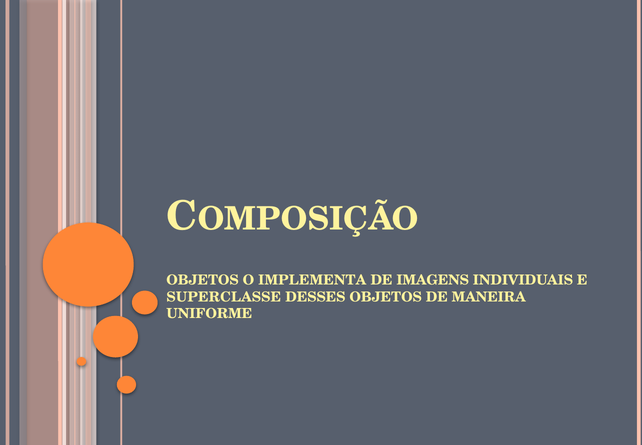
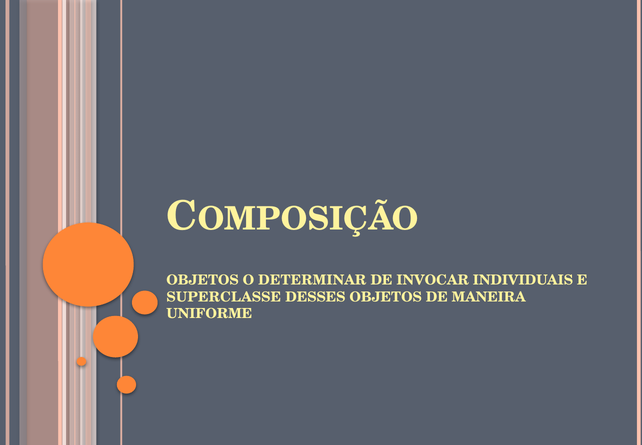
IMPLEMENTA: IMPLEMENTA -> DETERMINAR
IMAGENS: IMAGENS -> INVOCAR
